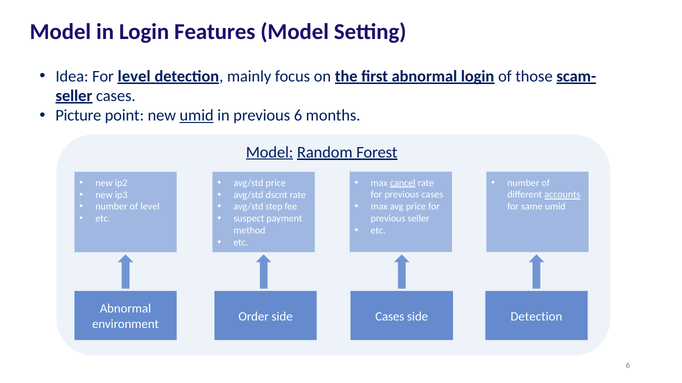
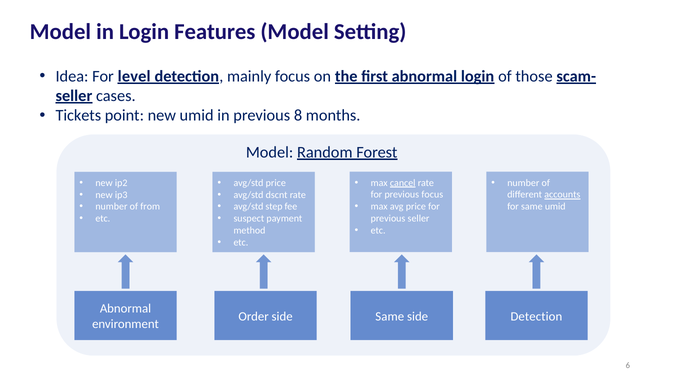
Picture: Picture -> Tickets
umid at (197, 116) underline: present -> none
previous 6: 6 -> 8
Model at (270, 152) underline: present -> none
previous cases: cases -> focus
of level: level -> from
side Cases: Cases -> Same
